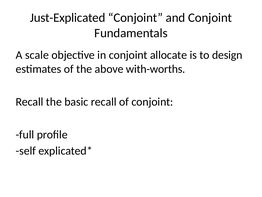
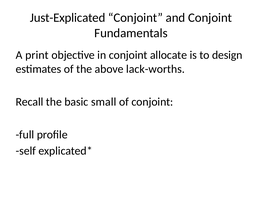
scale: scale -> print
with-worths: with-worths -> lack-worths
basic recall: recall -> small
